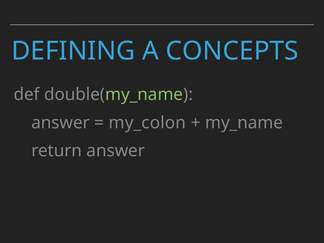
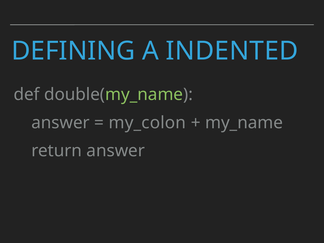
CONCEPTS: CONCEPTS -> INDENTED
